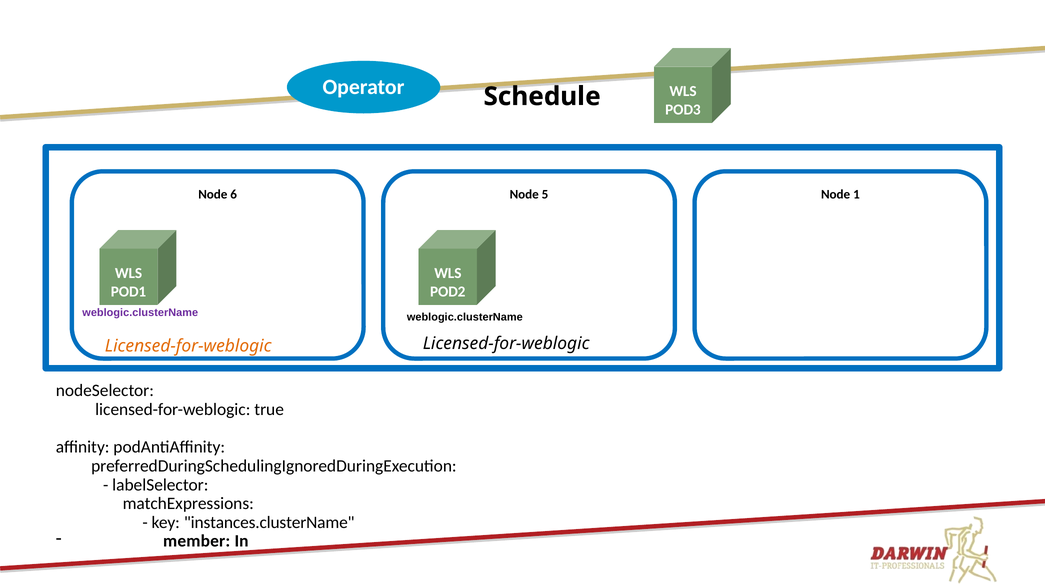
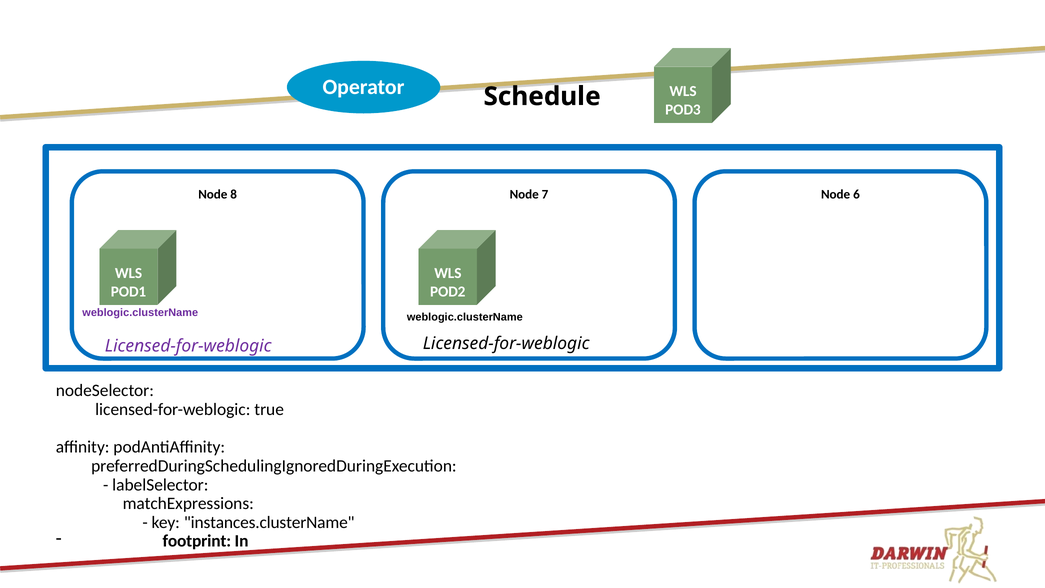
6: 6 -> 8
5: 5 -> 7
1: 1 -> 6
Licensed-for-weblogic at (188, 346) colour: orange -> purple
member: member -> footprint
